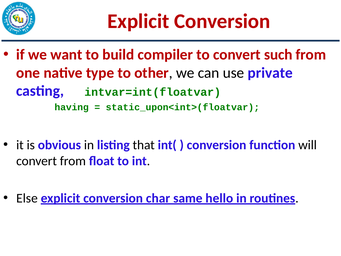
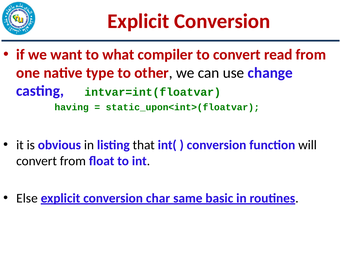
build: build -> what
such: such -> read
private: private -> change
hello: hello -> basic
